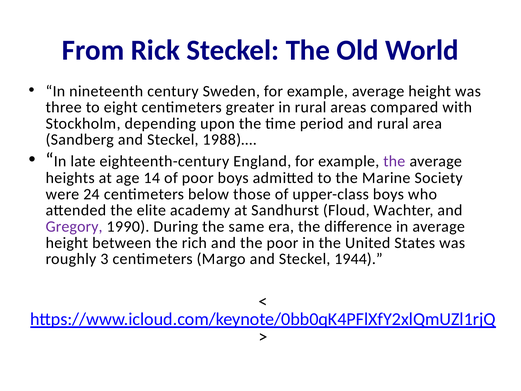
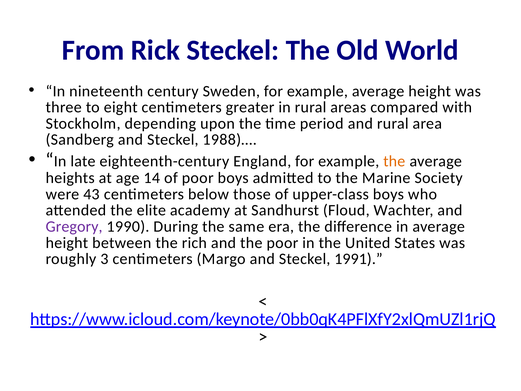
the at (394, 161) colour: purple -> orange
24: 24 -> 43
1944: 1944 -> 1991
